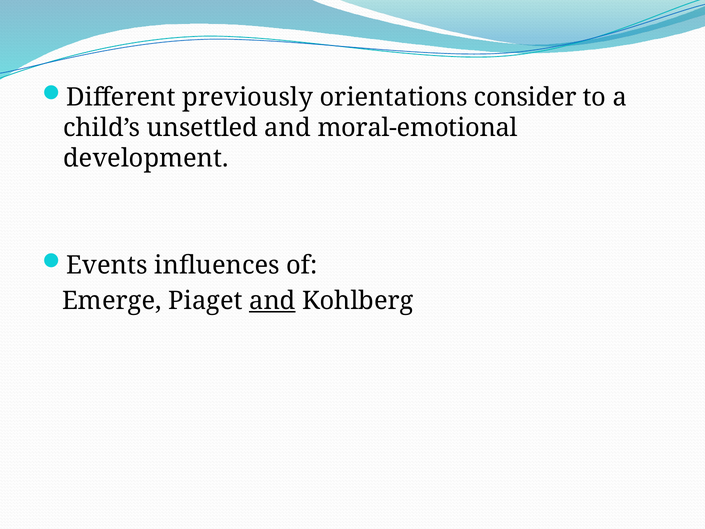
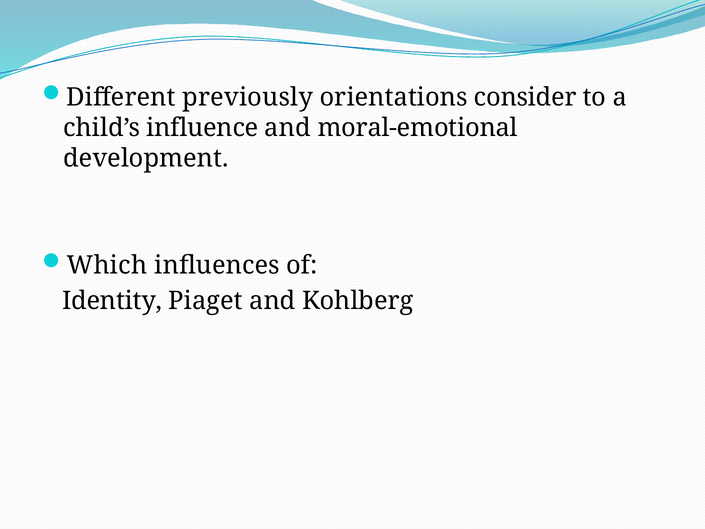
unsettled: unsettled -> influence
Events: Events -> Which
Emerge: Emerge -> Identity
and at (272, 301) underline: present -> none
